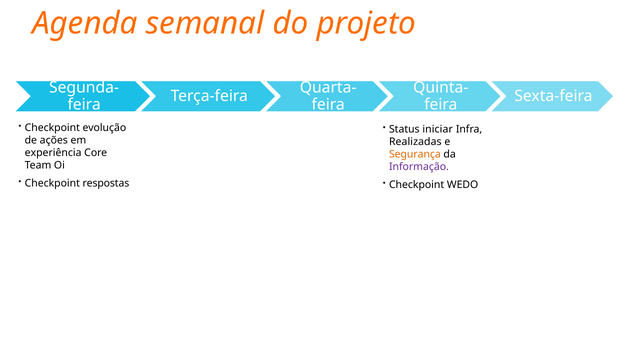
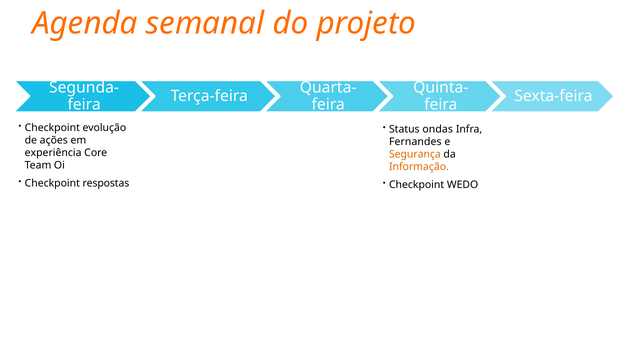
iniciar: iniciar -> ondas
Realizadas: Realizadas -> Fernandes
Informação colour: purple -> orange
